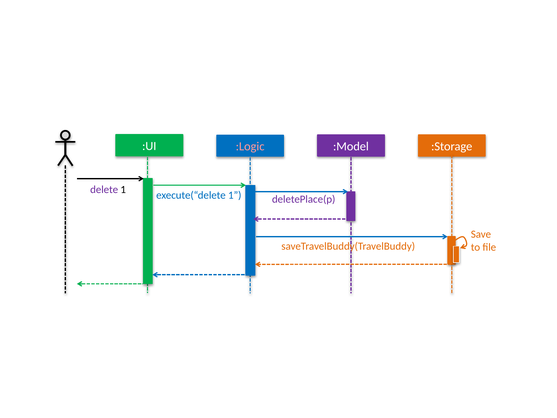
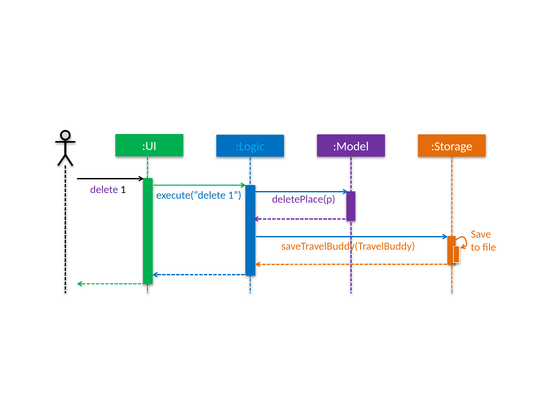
:Logic colour: pink -> light blue
